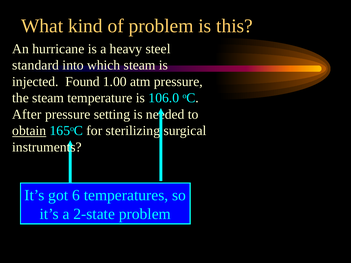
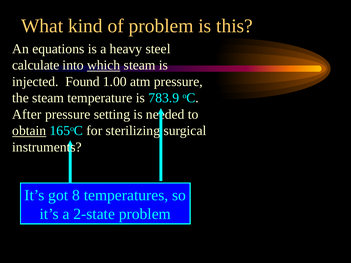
hurricane: hurricane -> equations
standard: standard -> calculate
which underline: none -> present
106.0: 106.0 -> 783.9
6: 6 -> 8
